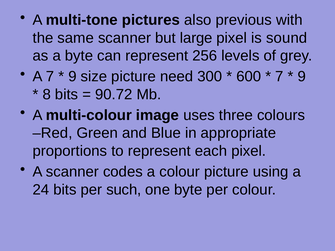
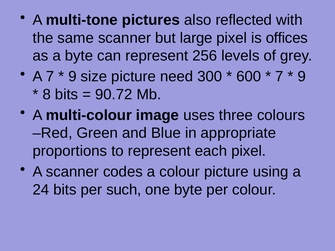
previous: previous -> reflected
sound: sound -> offices
